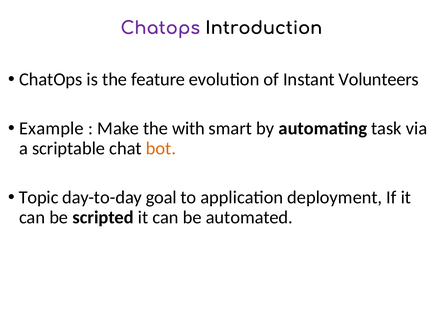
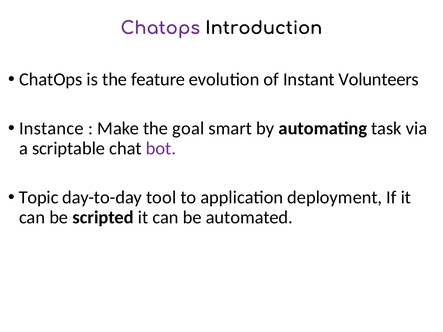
Example: Example -> Instance
with: with -> goal
bot colour: orange -> purple
goal: goal -> tool
